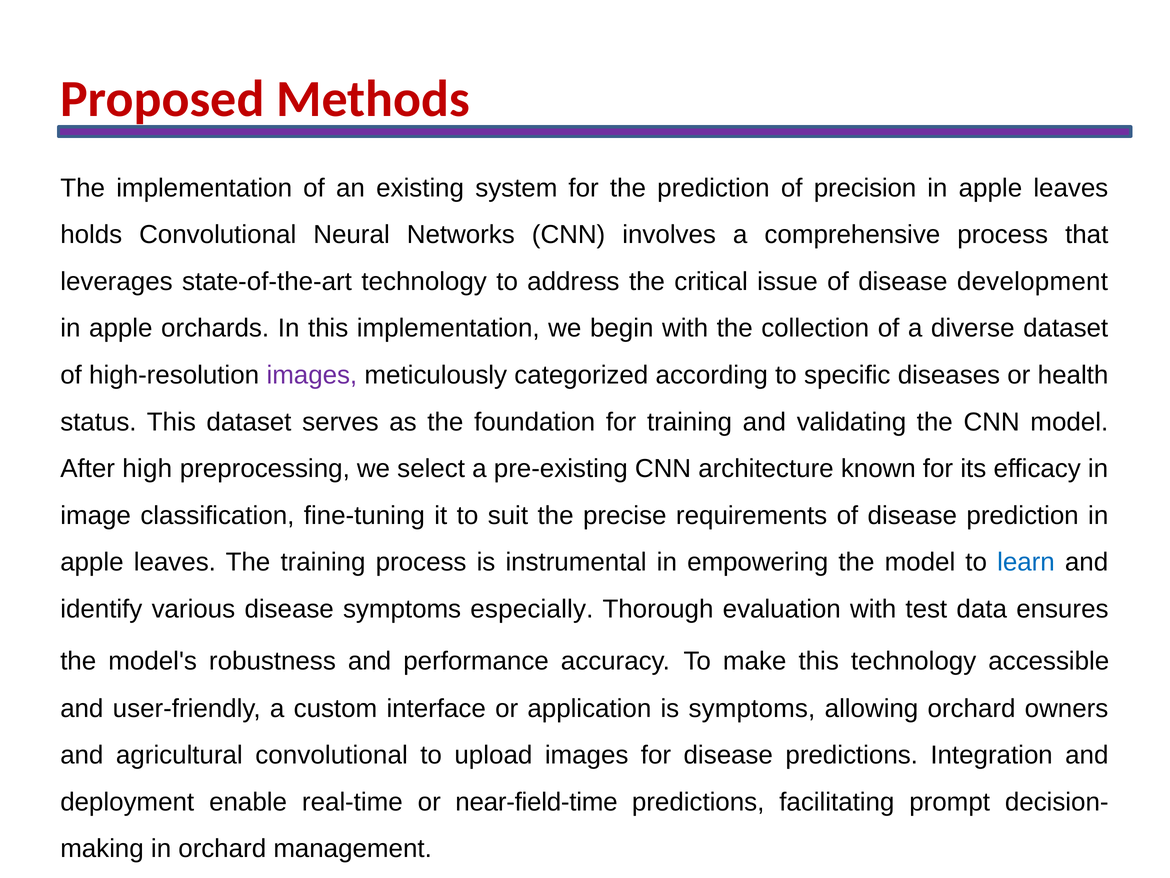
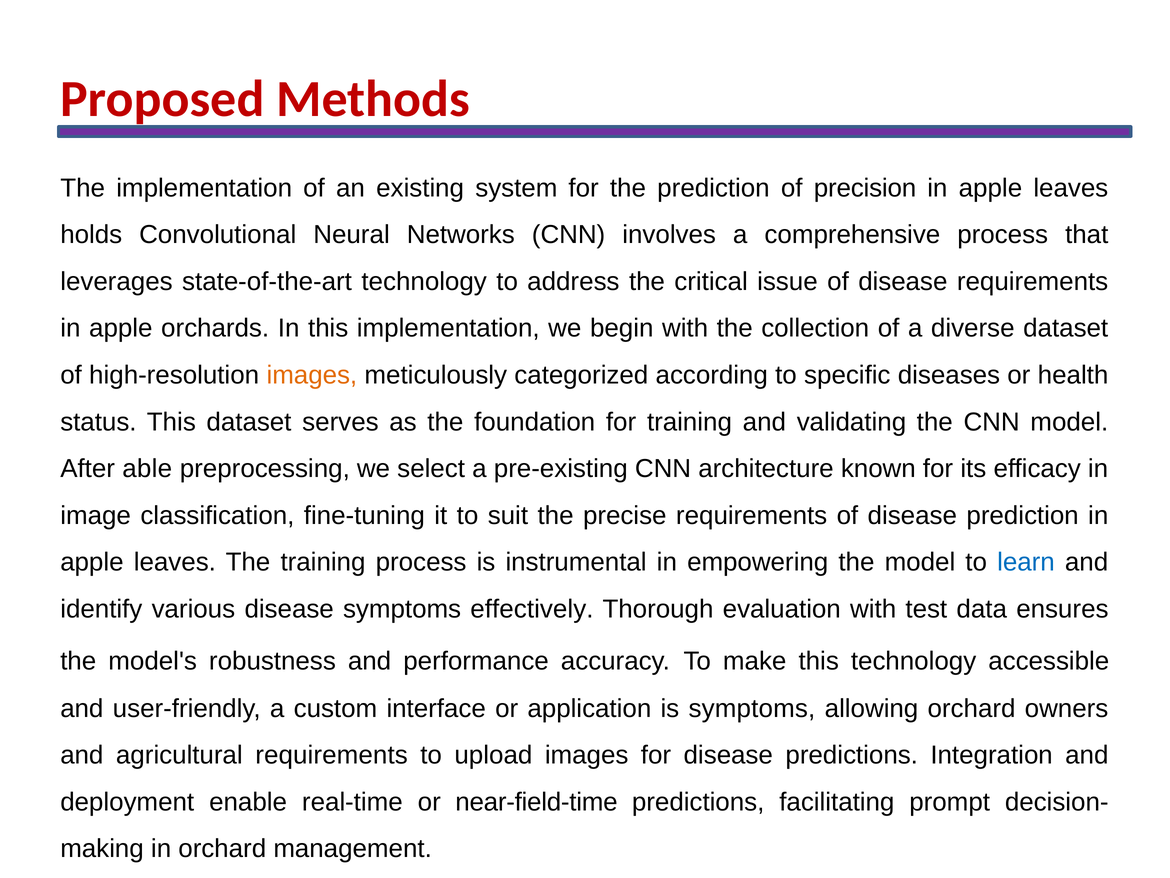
disease development: development -> requirements
images at (312, 375) colour: purple -> orange
high: high -> able
especially: especially -> effectively
agricultural convolutional: convolutional -> requirements
